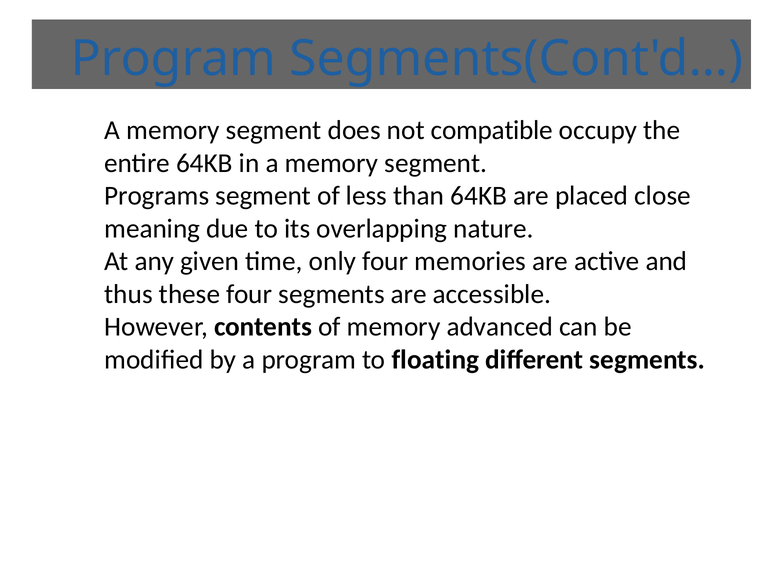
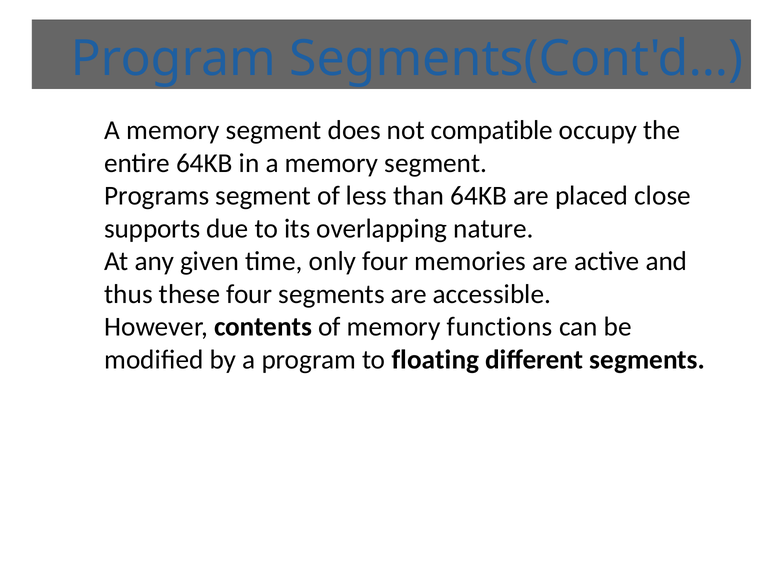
meaning: meaning -> supports
advanced: advanced -> functions
